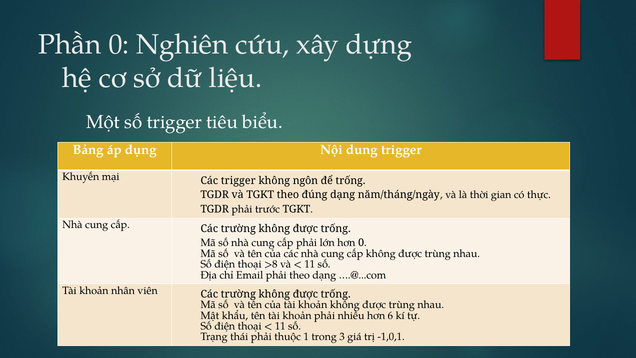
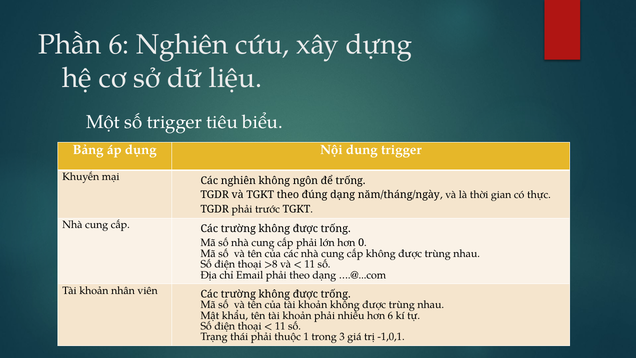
Phần 0: 0 -> 6
Các trigger: trigger -> nghiên
